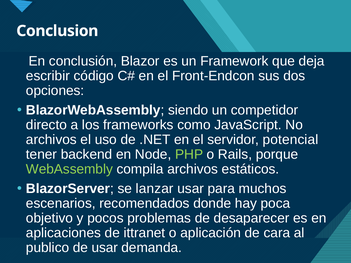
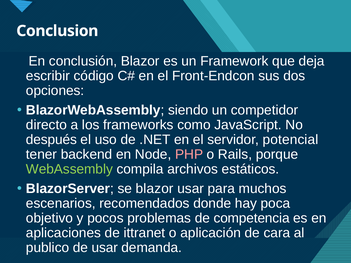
archivos at (51, 140): archivos -> después
PHP colour: light green -> pink
se lanzar: lanzar -> blazor
desaparecer: desaparecer -> competencia
